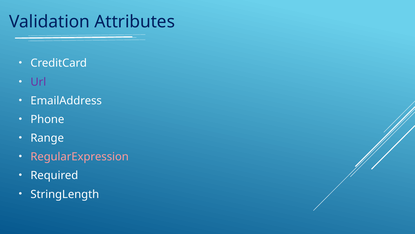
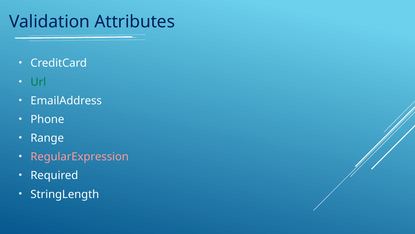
Url colour: purple -> green
